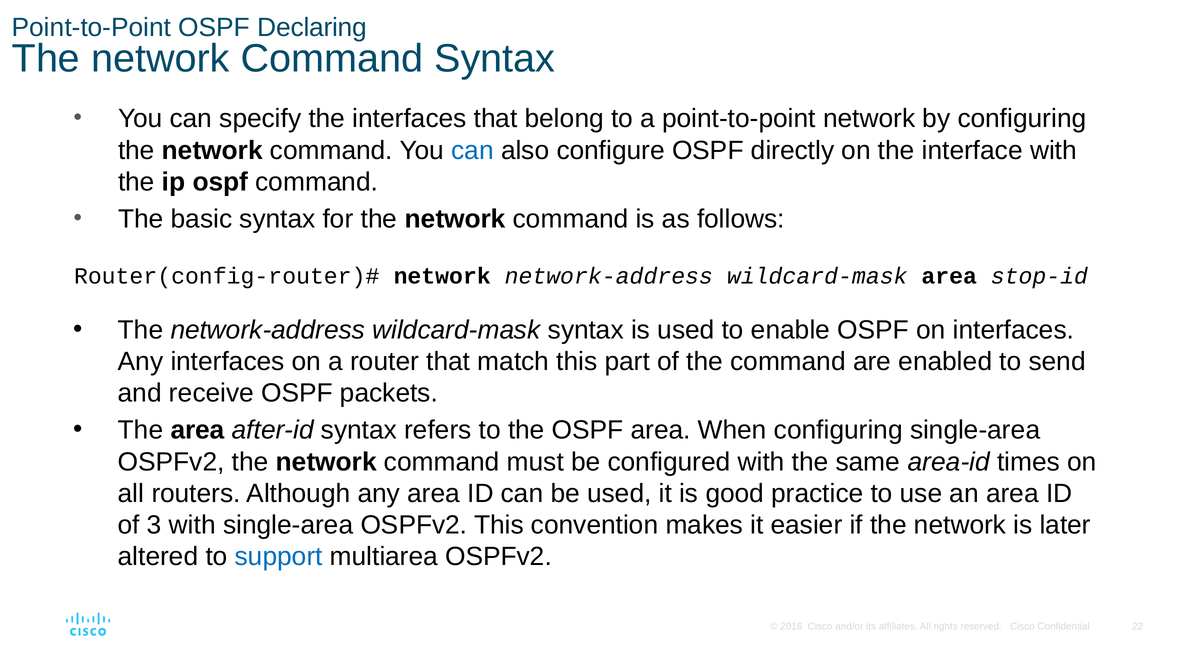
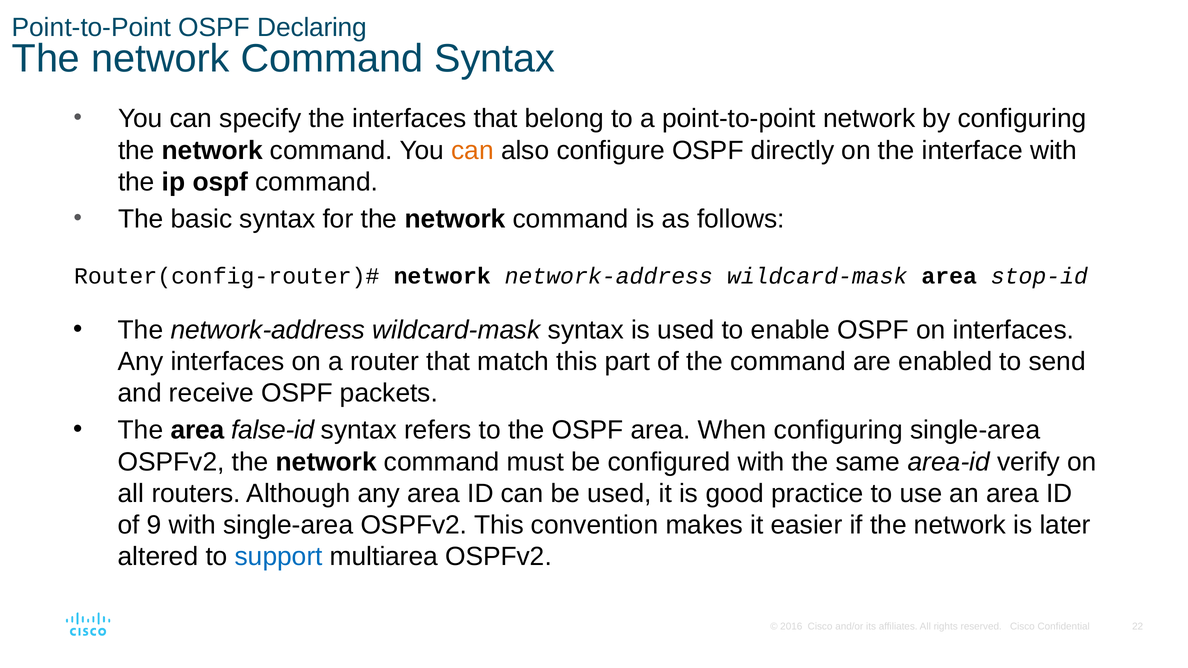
can at (472, 150) colour: blue -> orange
after-id: after-id -> false-id
times: times -> verify
3: 3 -> 9
